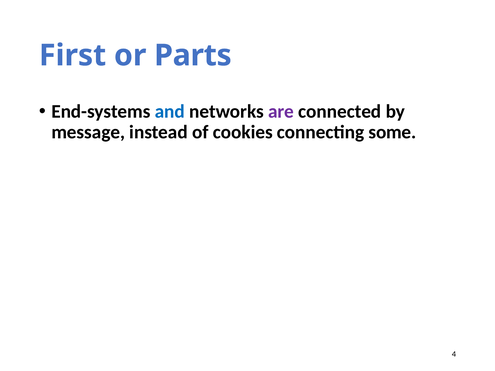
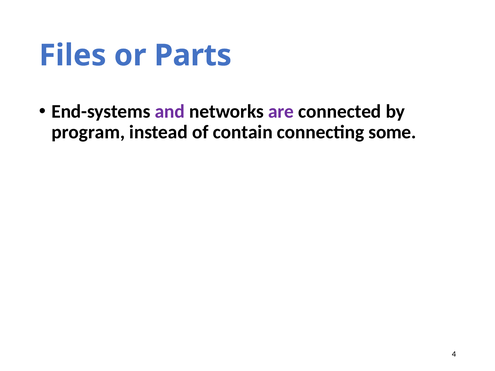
First: First -> Files
and colour: blue -> purple
message: message -> program
cookies: cookies -> contain
